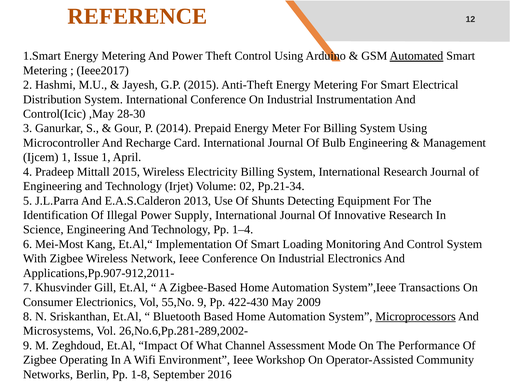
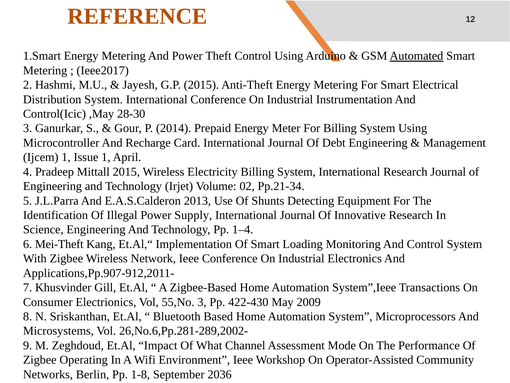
Bulb: Bulb -> Debt
Mei-Most: Mei-Most -> Mei-Theft
55,No 9: 9 -> 3
Microprocessors underline: present -> none
2016: 2016 -> 2036
